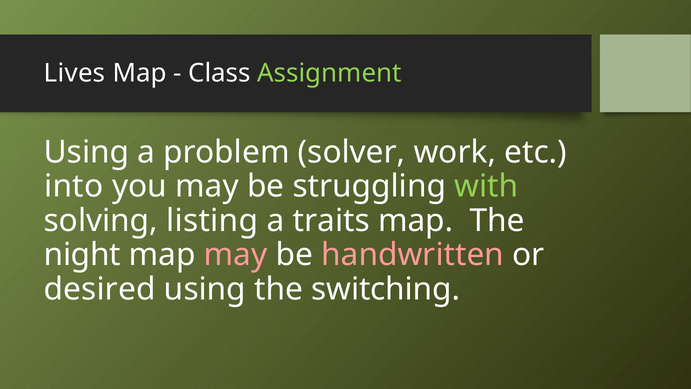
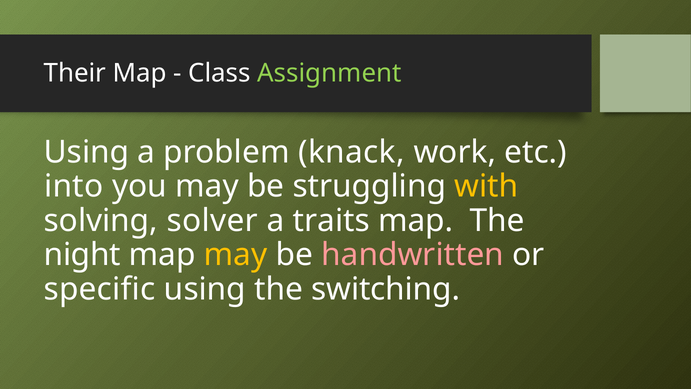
Lives: Lives -> Their
solver: solver -> knack
with colour: light green -> yellow
listing: listing -> solver
may at (236, 255) colour: pink -> yellow
desired: desired -> specific
